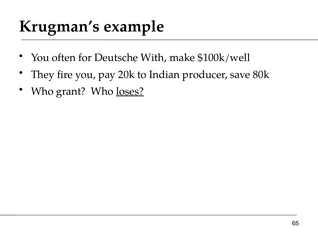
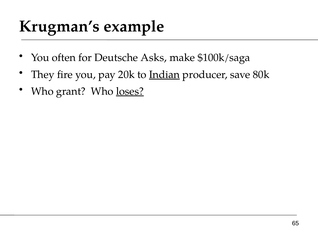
With: With -> Asks
$100k/well: $100k/well -> $100k/saga
Indian underline: none -> present
